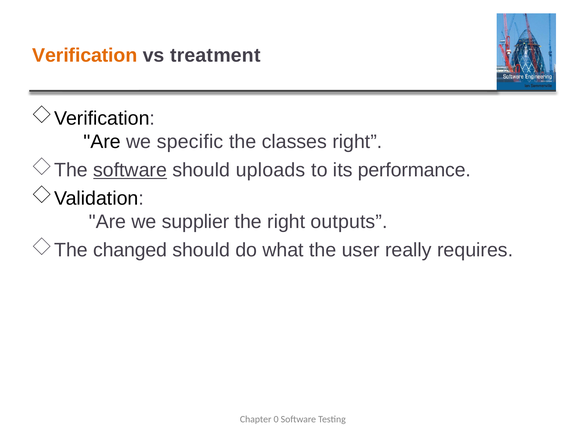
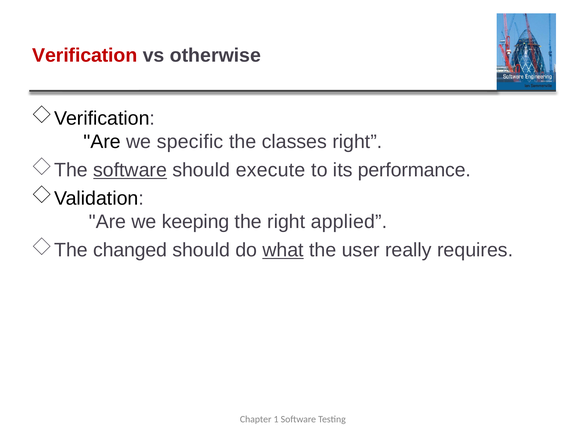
Verification at (85, 56) colour: orange -> red
treatment: treatment -> otherwise
uploads: uploads -> execute
supplier: supplier -> keeping
outputs: outputs -> applied
what underline: none -> present
0: 0 -> 1
